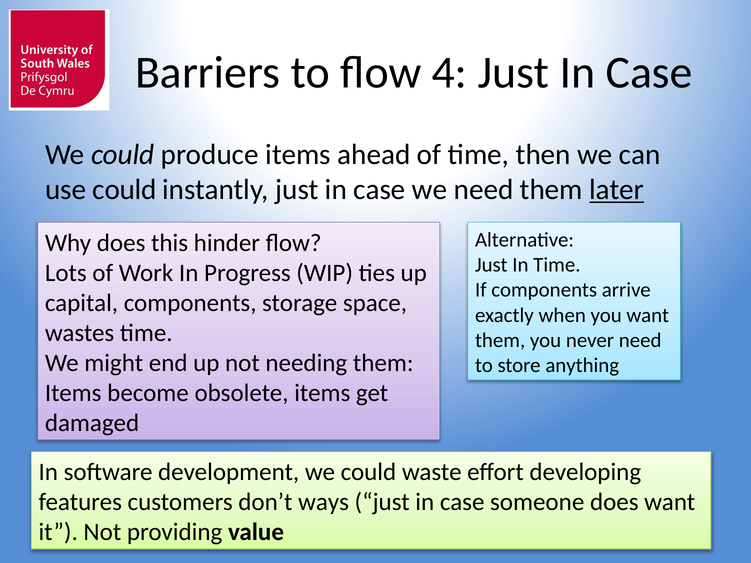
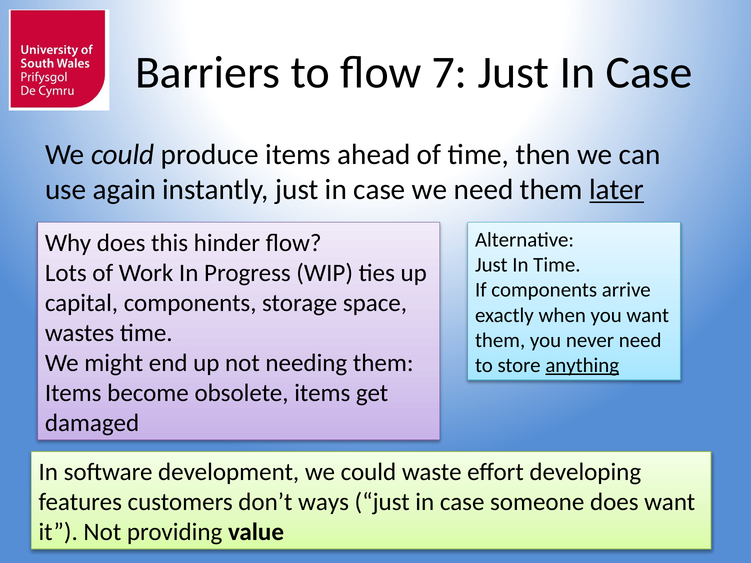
4: 4 -> 7
use could: could -> again
anything underline: none -> present
